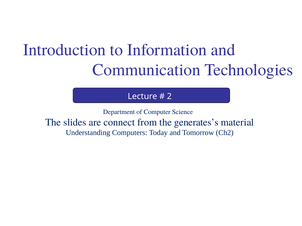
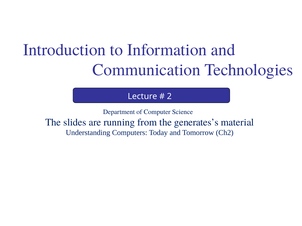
connect: connect -> running
